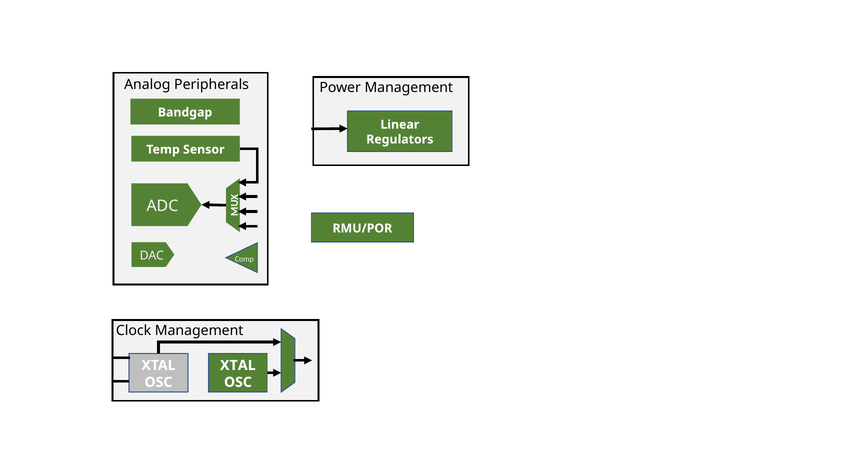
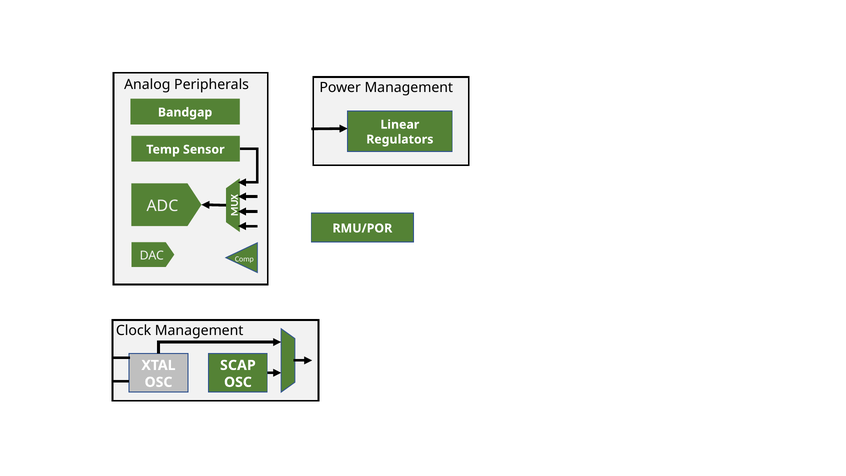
XTAL at (238, 365): XTAL -> SCAP
